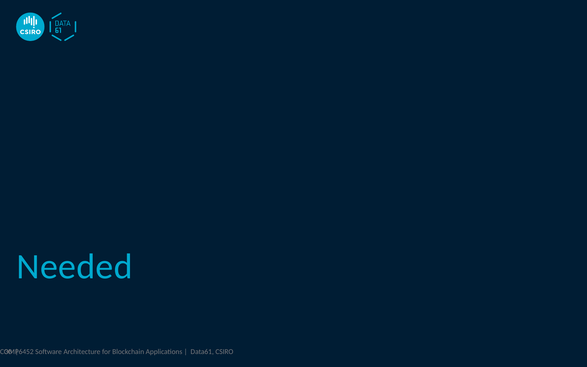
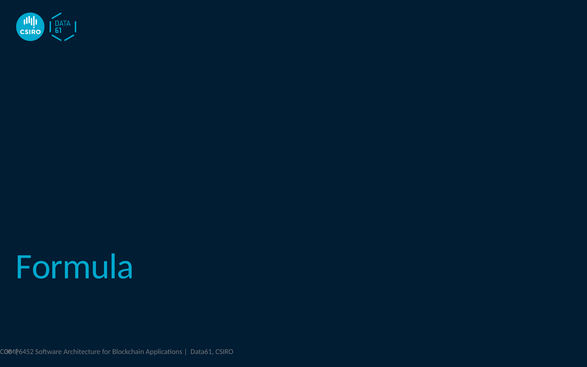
Needed: Needed -> Formula
